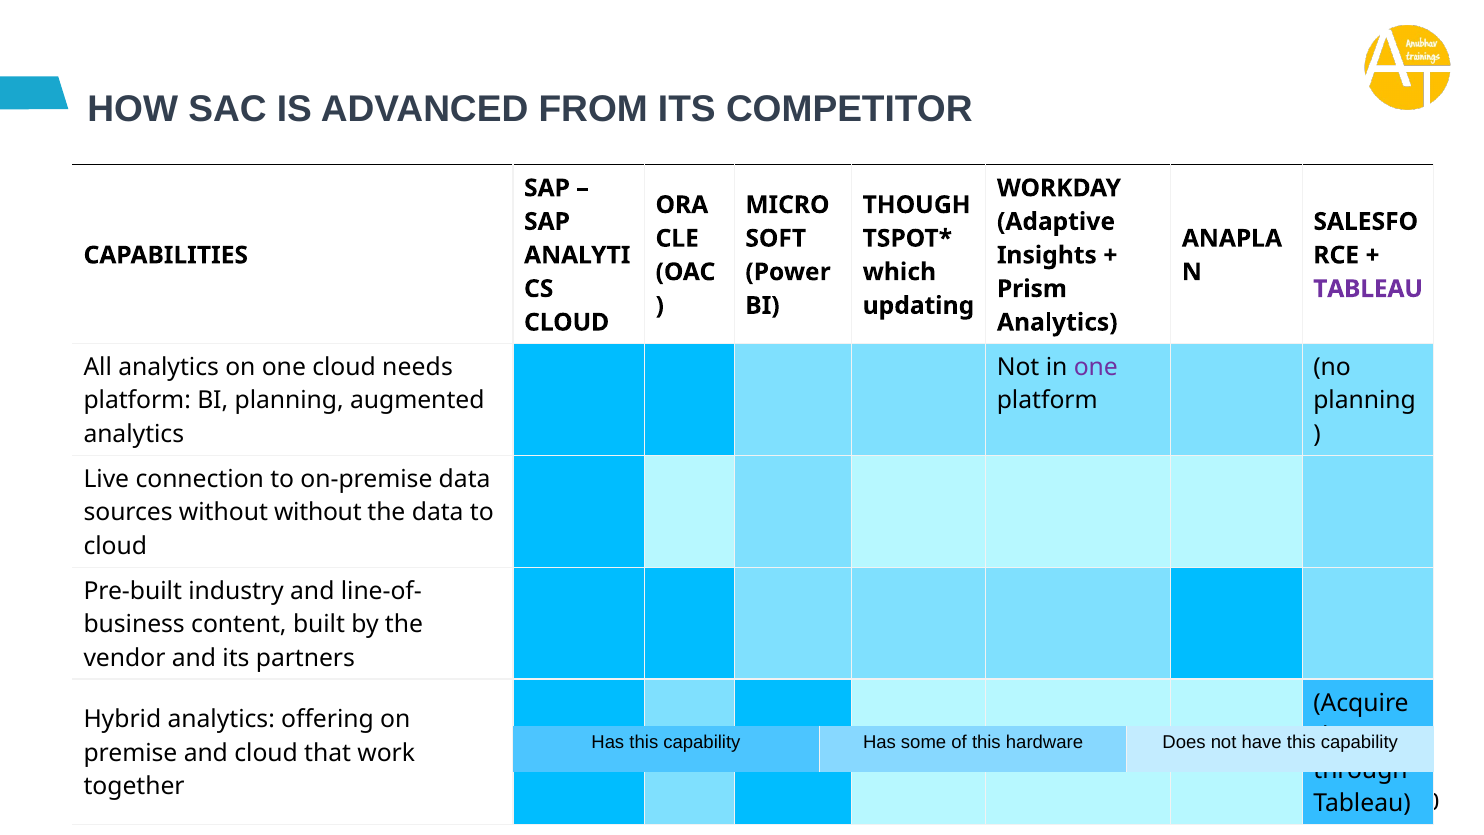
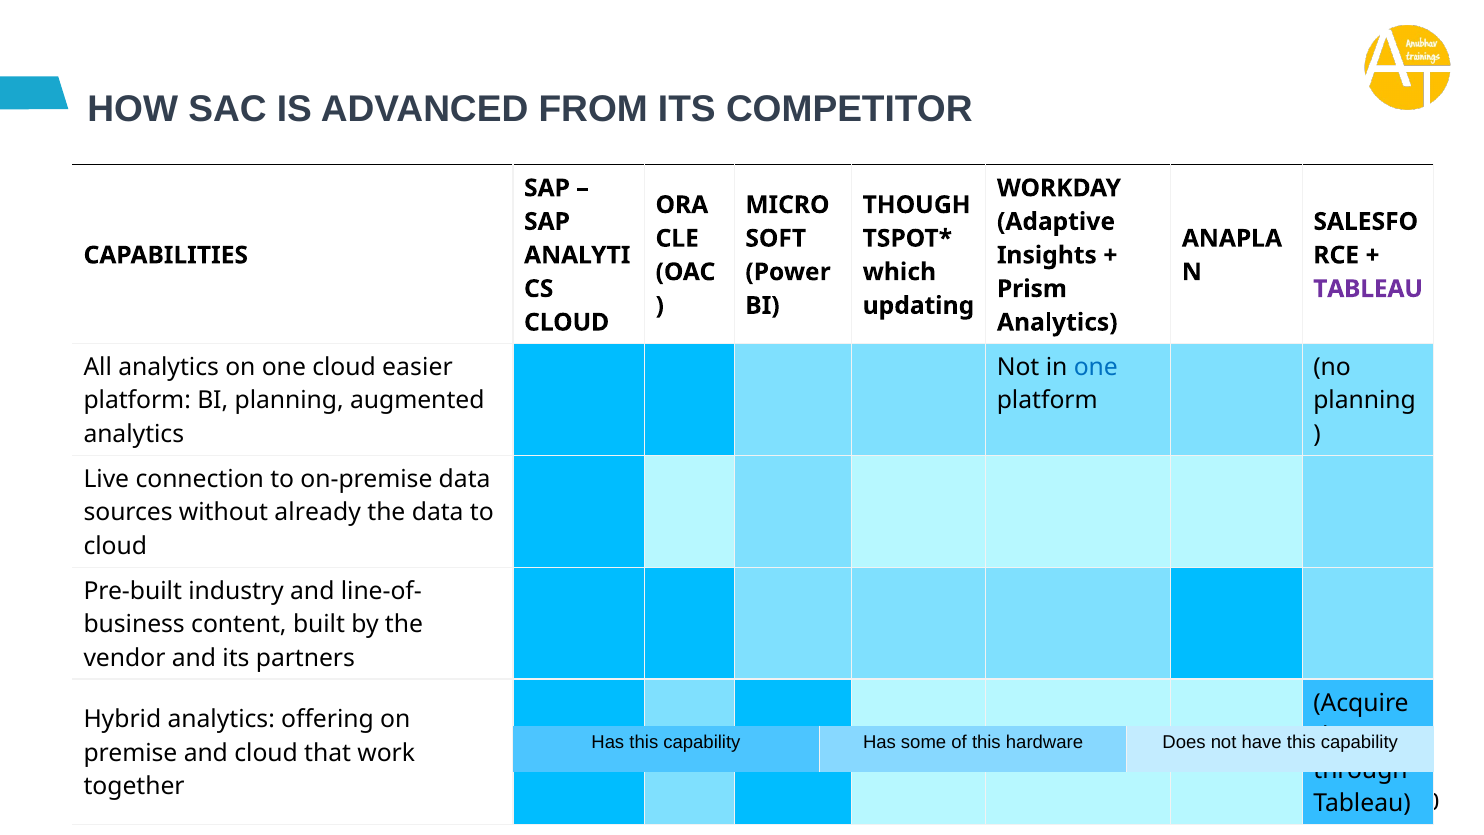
needs: needs -> easier
one at (1096, 367) colour: purple -> blue
without without: without -> already
